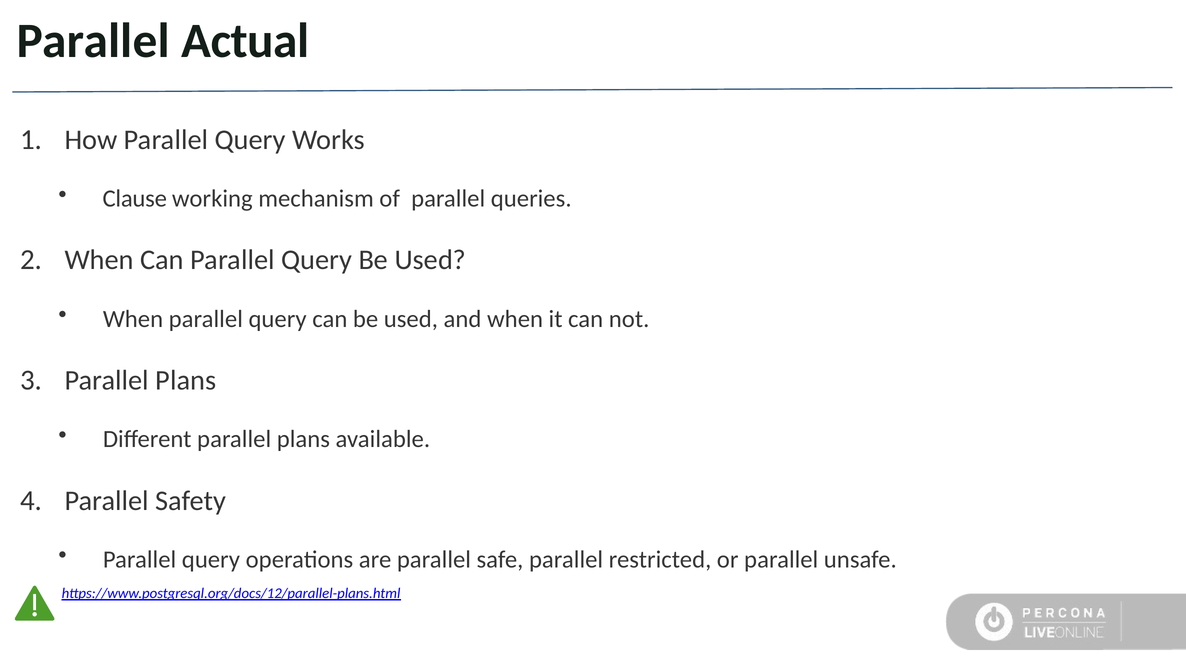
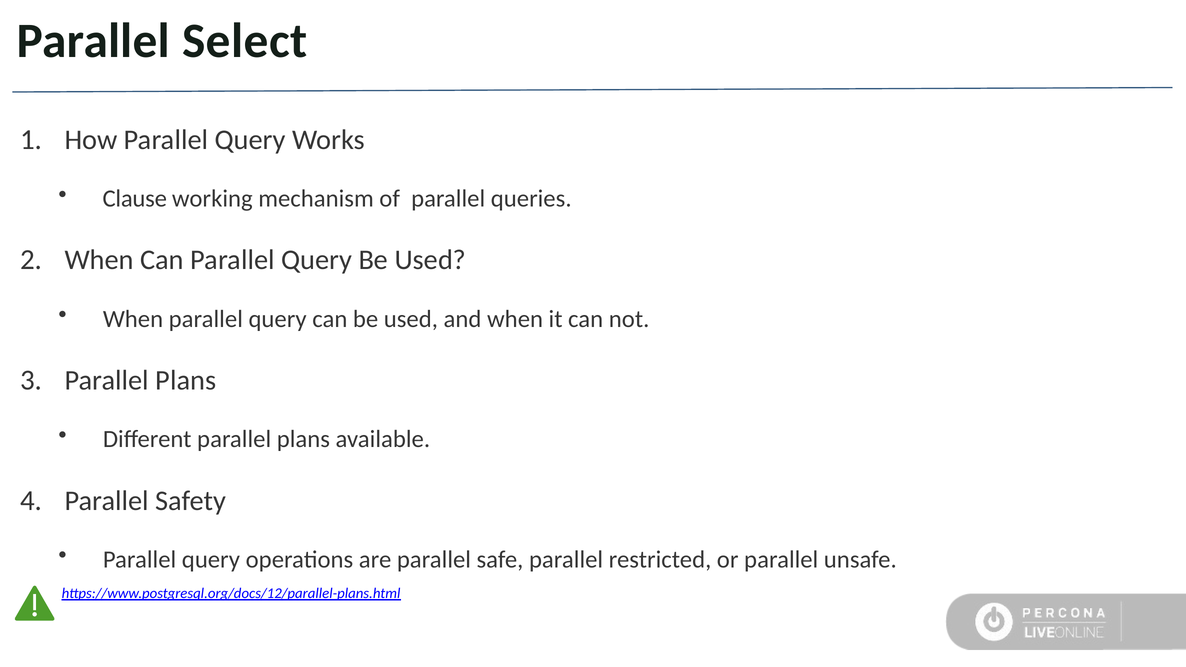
Actual: Actual -> Select
